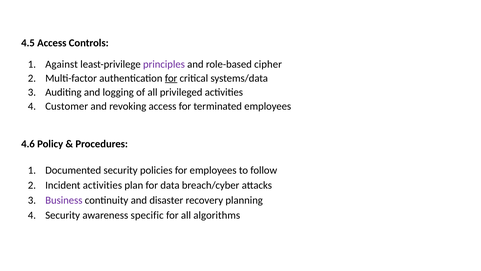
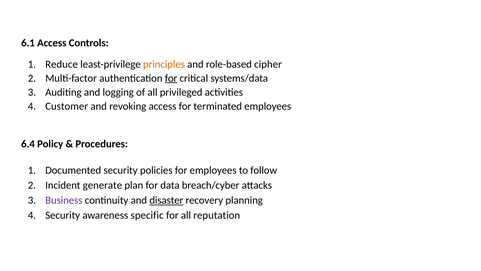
4.5: 4.5 -> 6.1
Against: Against -> Reduce
principles colour: purple -> orange
4.6: 4.6 -> 6.4
Incident activities: activities -> generate
disaster underline: none -> present
algorithms: algorithms -> reputation
